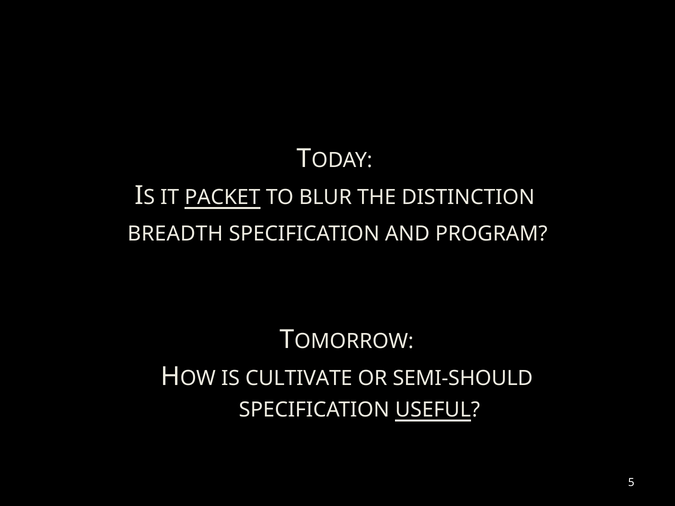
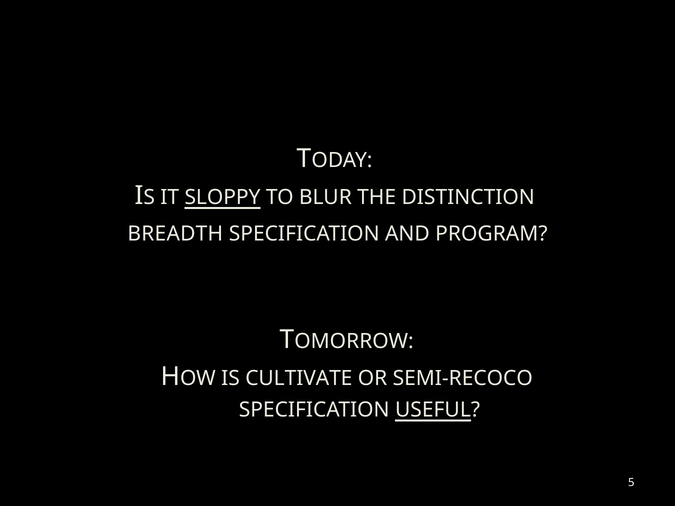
PACKET: PACKET -> SLOPPY
SEMI-SHOULD: SEMI-SHOULD -> SEMI-RECOCO
